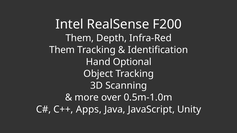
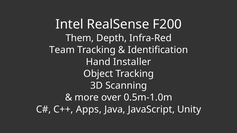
Them at (62, 50): Them -> Team
Optional: Optional -> Installer
